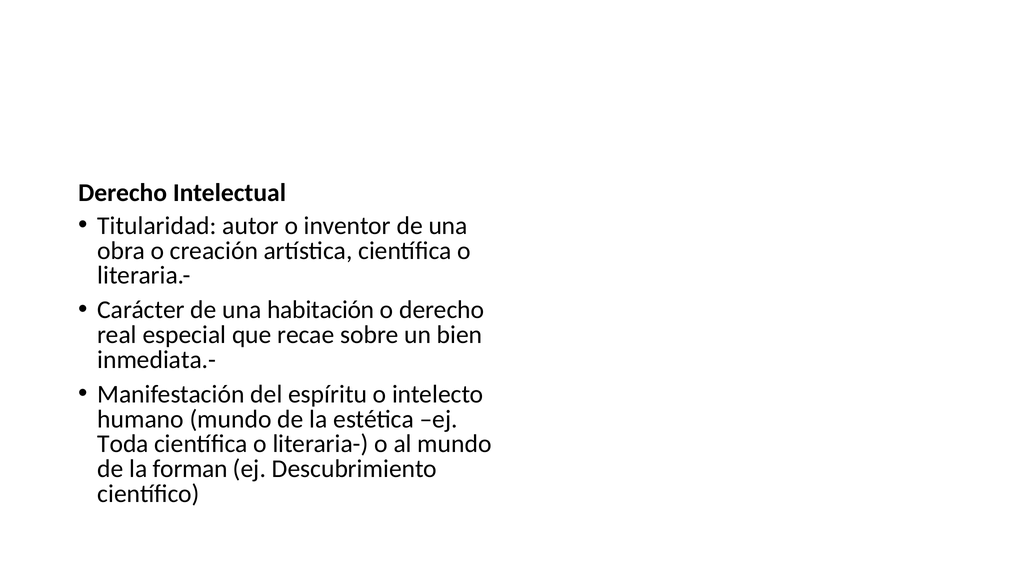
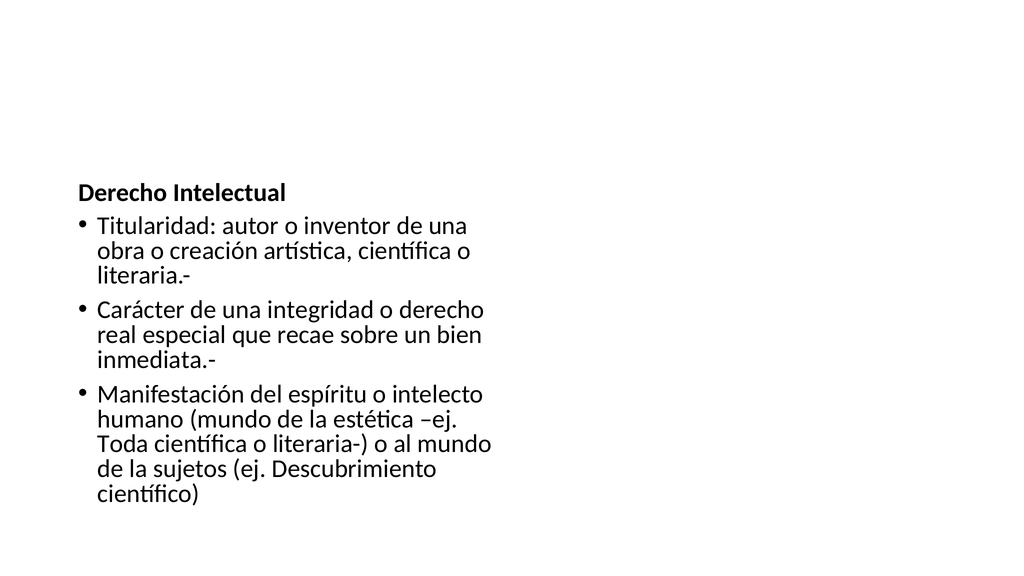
habitación: habitación -> integridad
forman: forman -> sujetos
